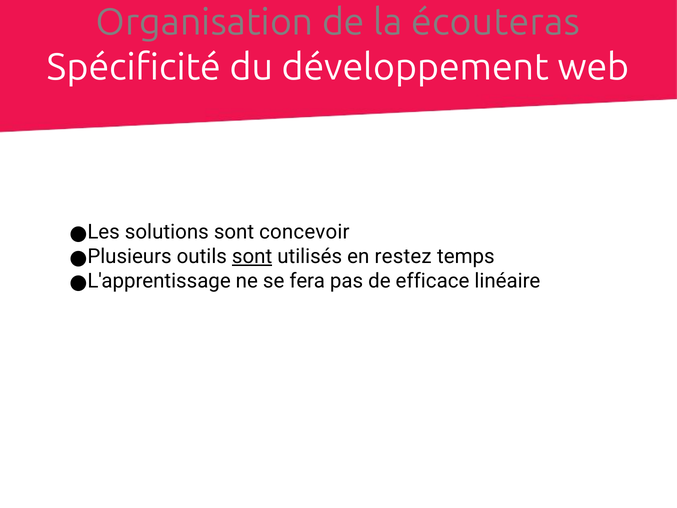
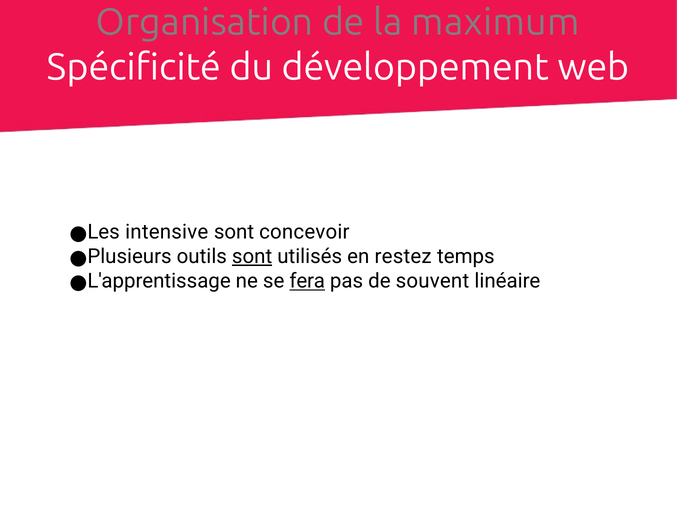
écouteras: écouteras -> maximum
solutions: solutions -> intensive
fera underline: none -> present
efficace: efficace -> souvent
